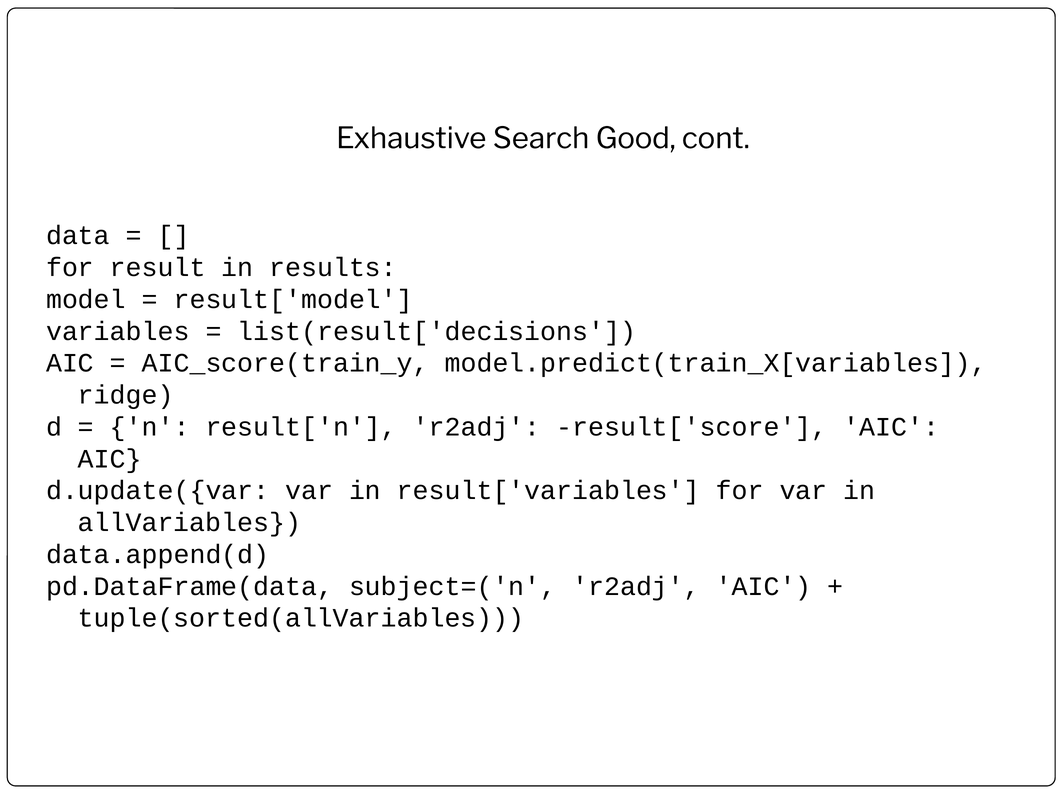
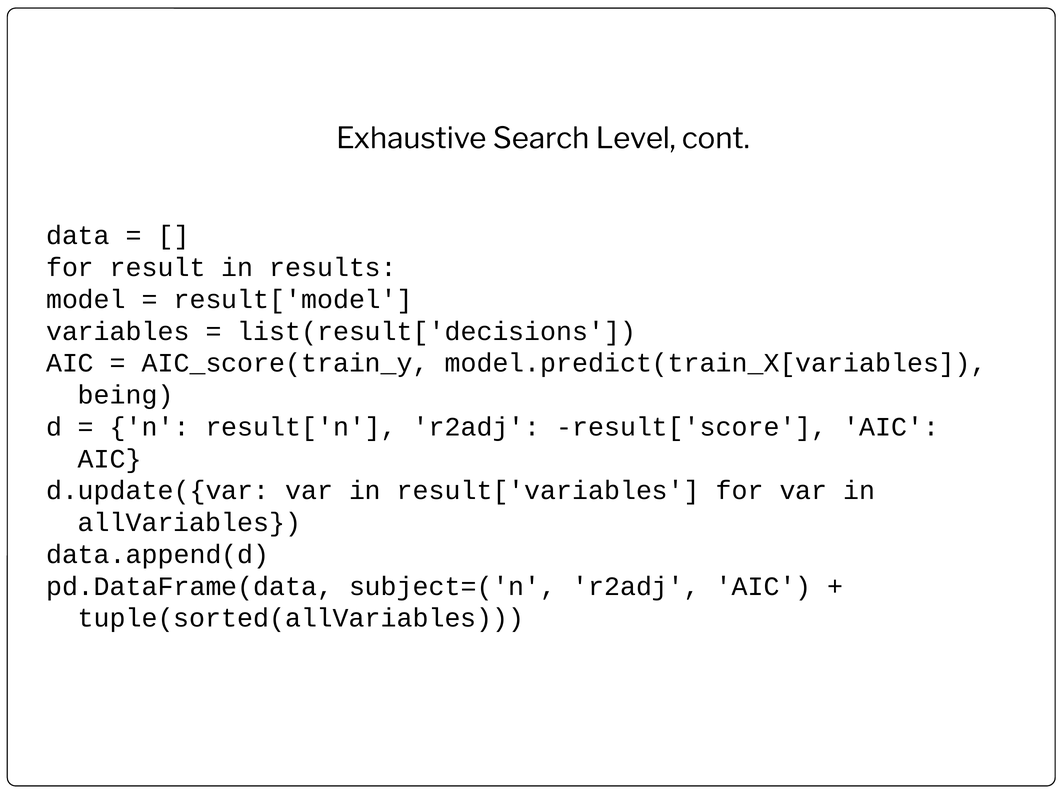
Good: Good -> Level
ridge: ridge -> being
